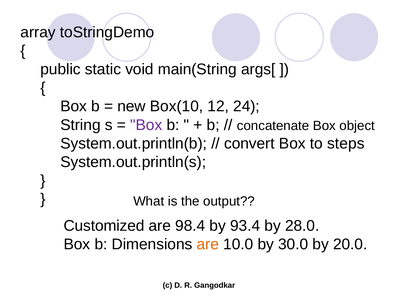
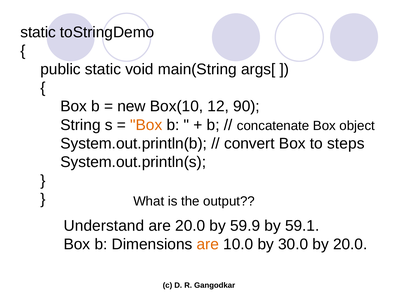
array at (38, 32): array -> static
24: 24 -> 90
Box at (146, 125) colour: purple -> orange
Customized: Customized -> Understand
are 98.4: 98.4 -> 20.0
93.4: 93.4 -> 59.9
28.0: 28.0 -> 59.1
